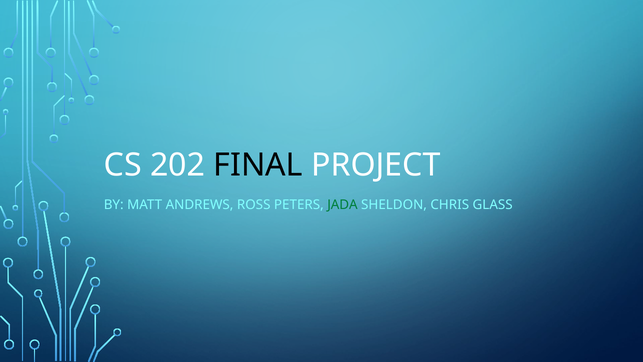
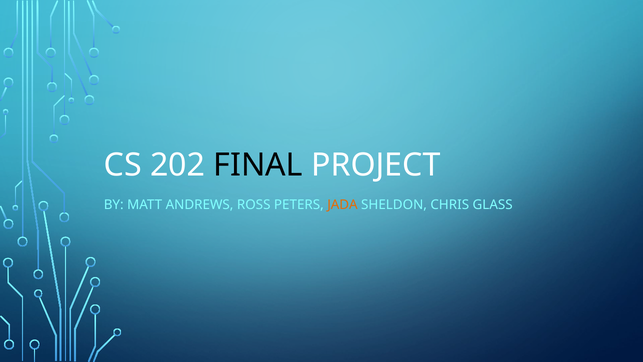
JADA colour: green -> orange
